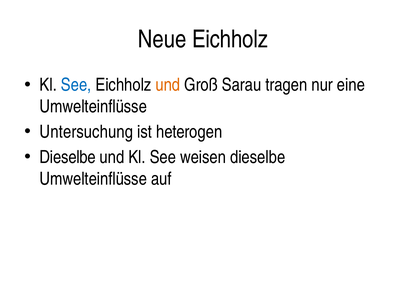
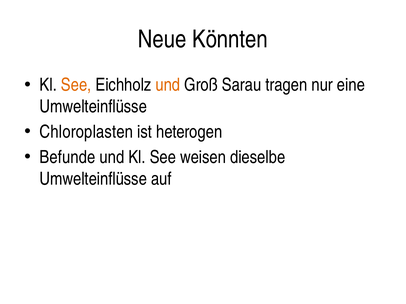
Neue Eichholz: Eichholz -> Könnten
See at (76, 85) colour: blue -> orange
Untersuchung: Untersuchung -> Chloroplasten
Dieselbe at (68, 157): Dieselbe -> Befunde
